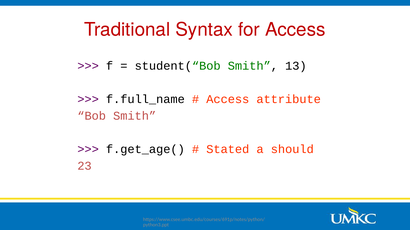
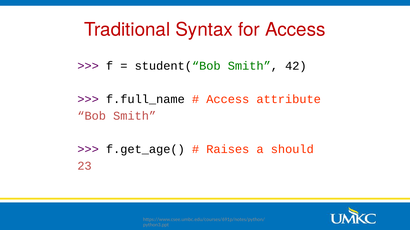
13: 13 -> 42
Stated: Stated -> Raises
